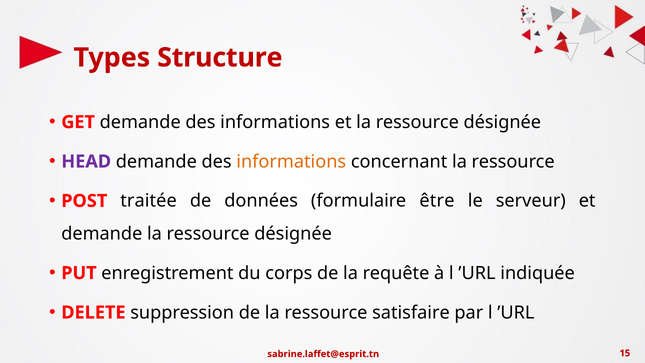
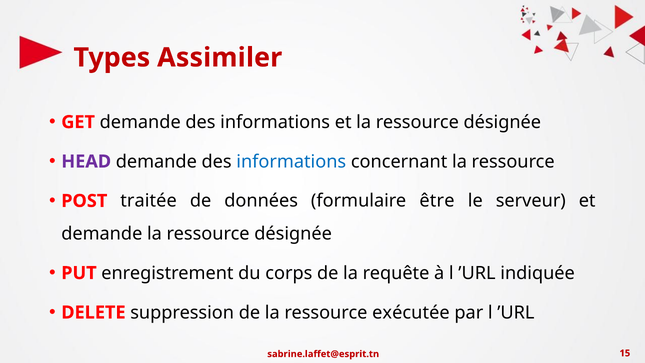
Structure: Structure -> Assimiler
informations at (291, 161) colour: orange -> blue
satisfaire: satisfaire -> exécutée
